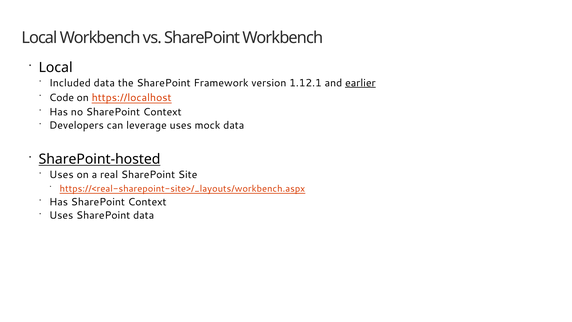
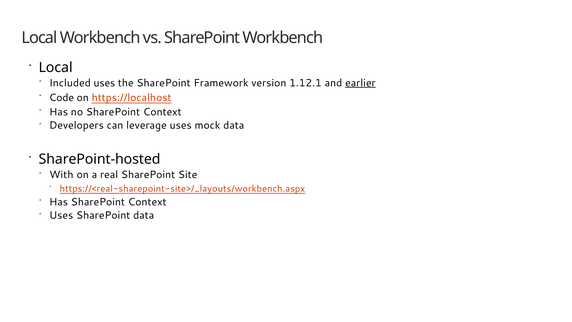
Included data: data -> uses
SharePoint-hosted underline: present -> none
Uses at (61, 175): Uses -> With
